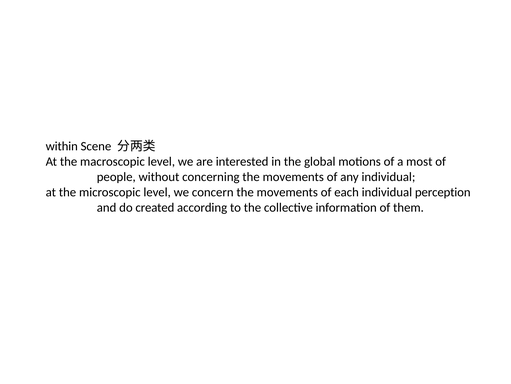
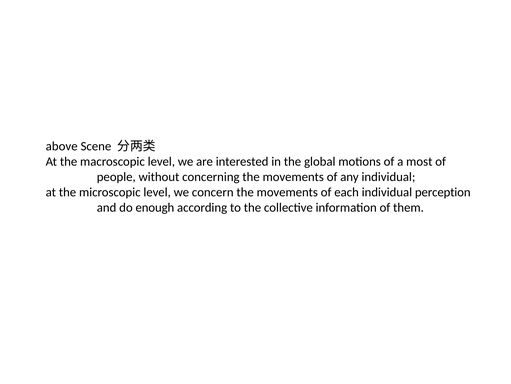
within: within -> above
created: created -> enough
